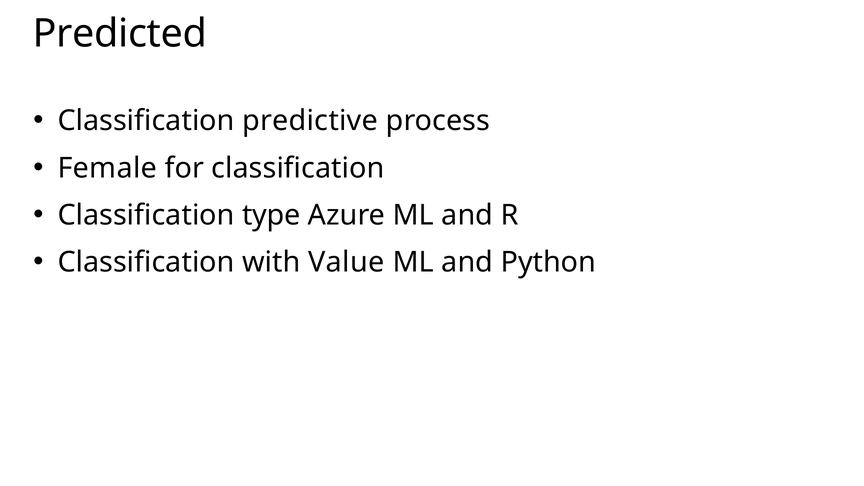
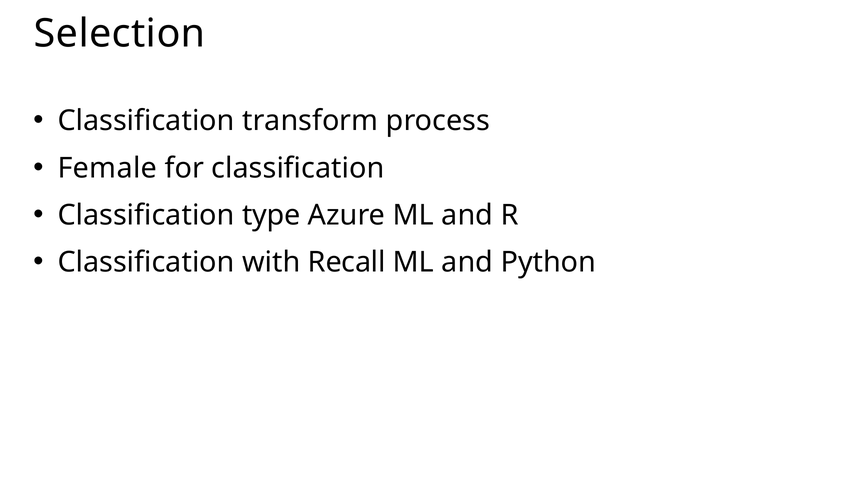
Predicted: Predicted -> Selection
predictive: predictive -> transform
Value: Value -> Recall
